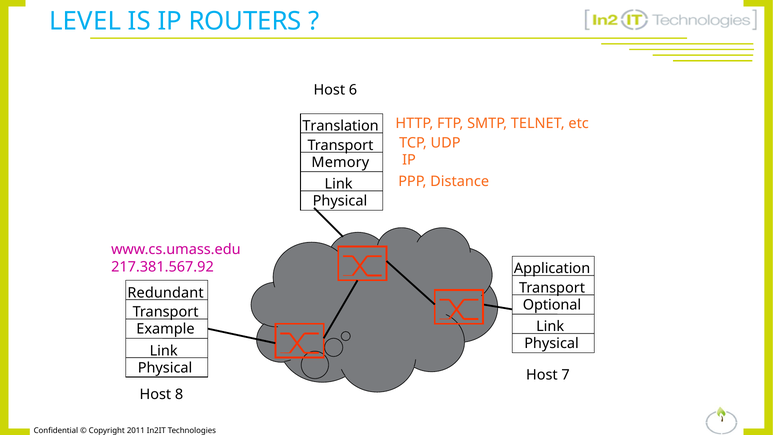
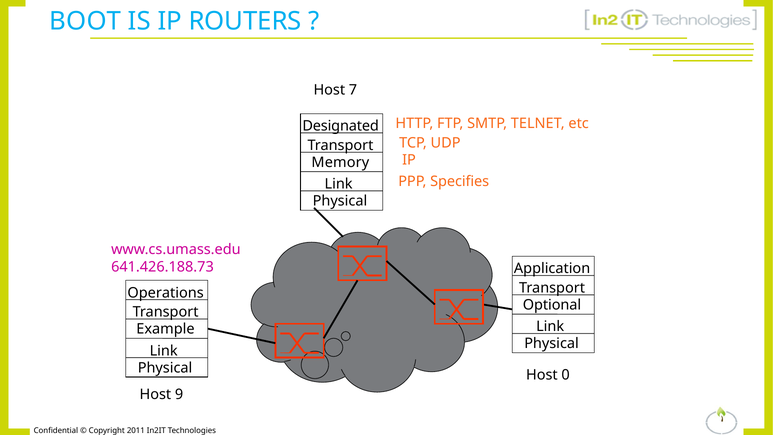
LEVEL: LEVEL -> BOOT
6: 6 -> 7
Translation: Translation -> Designated
Distance: Distance -> Specifies
217.381.567.92: 217.381.567.92 -> 641.426.188.73
Redundant: Redundant -> Operations
7: 7 -> 0
8: 8 -> 9
